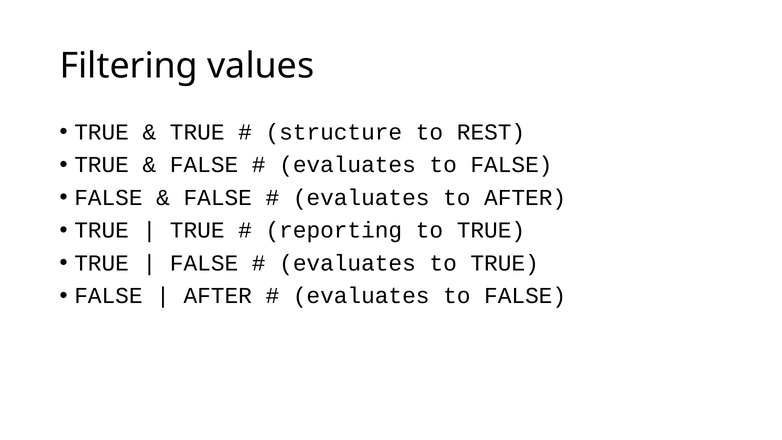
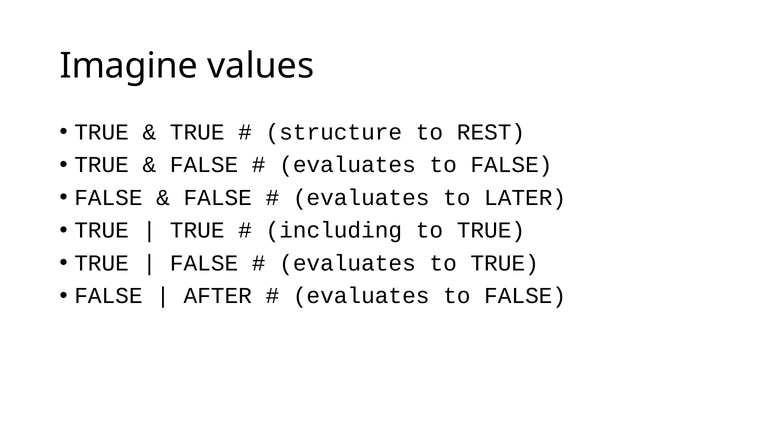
Filtering: Filtering -> Imagine
to AFTER: AFTER -> LATER
reporting: reporting -> including
